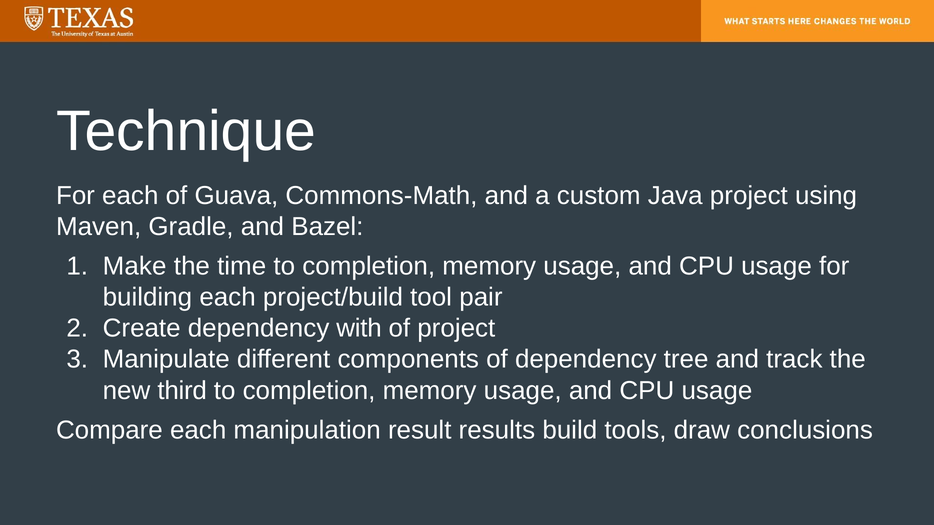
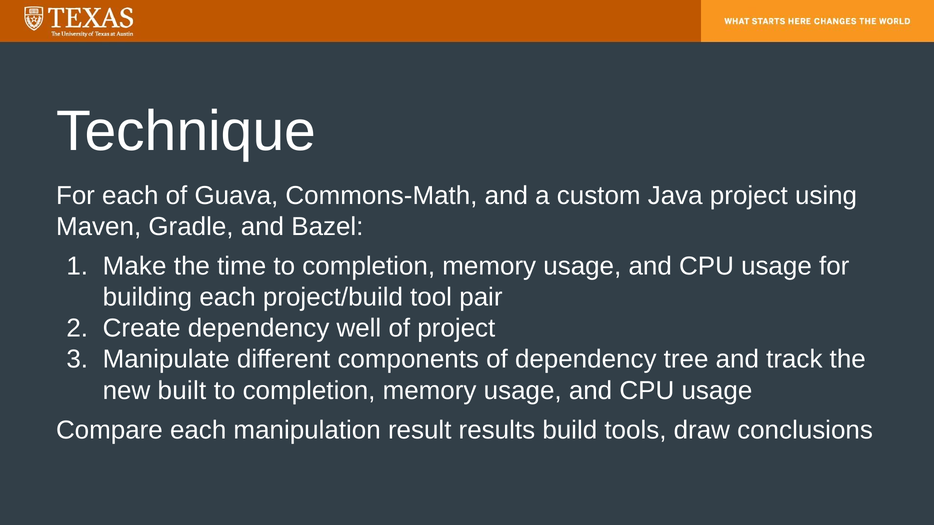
with: with -> well
third: third -> built
